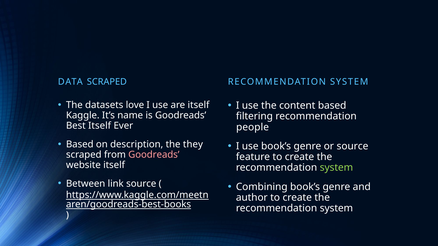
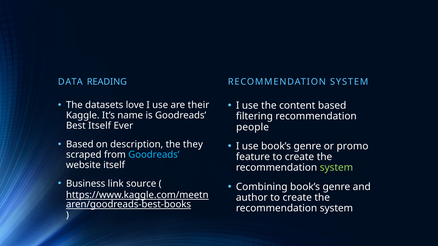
DATA SCRAPED: SCRAPED -> READING
are itself: itself -> their
or source: source -> promo
Goodreads at (154, 155) colour: pink -> light blue
Between: Between -> Business
